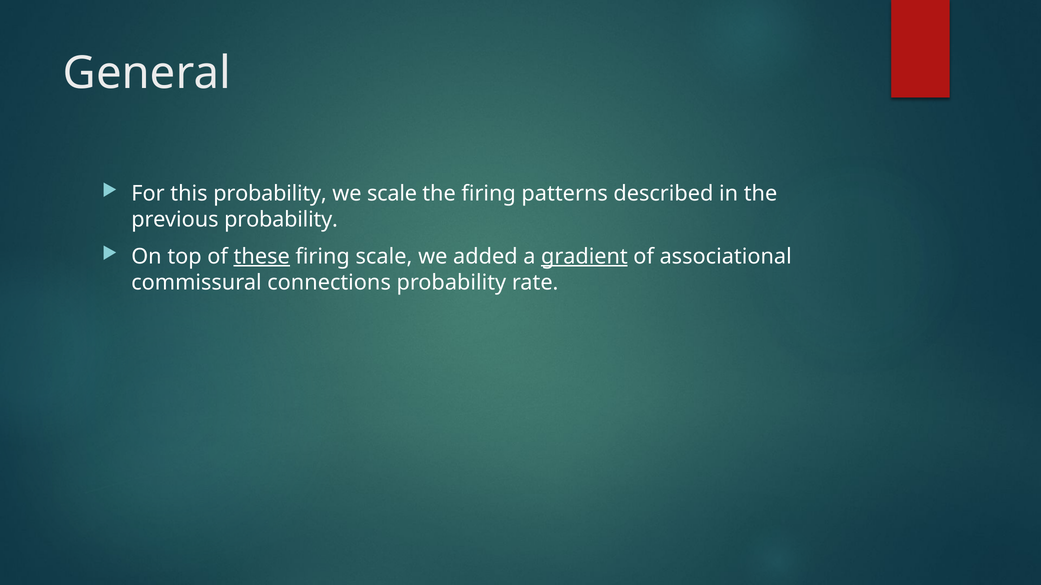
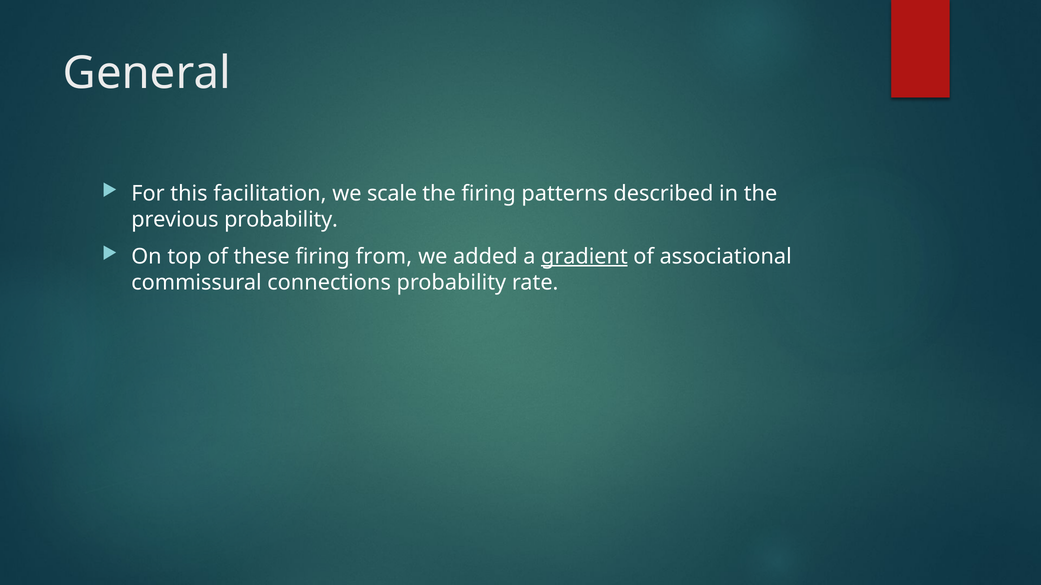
this probability: probability -> facilitation
these underline: present -> none
firing scale: scale -> from
